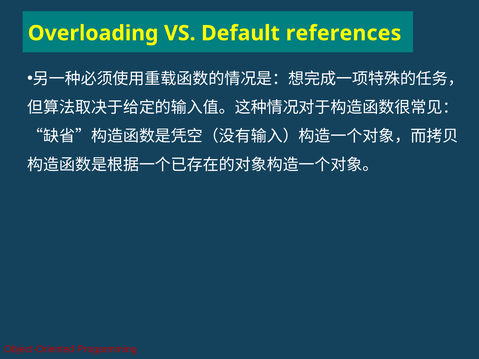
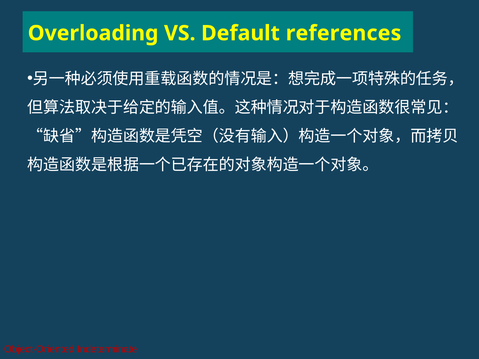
Progarmming: Progarmming -> Indeterminate
